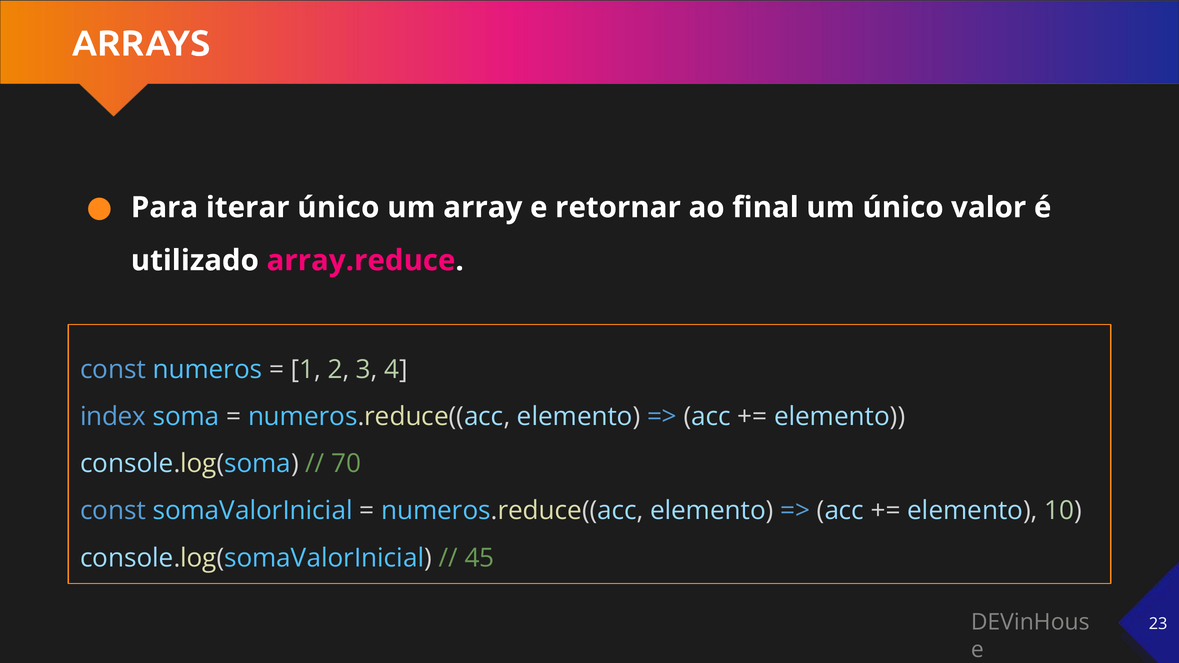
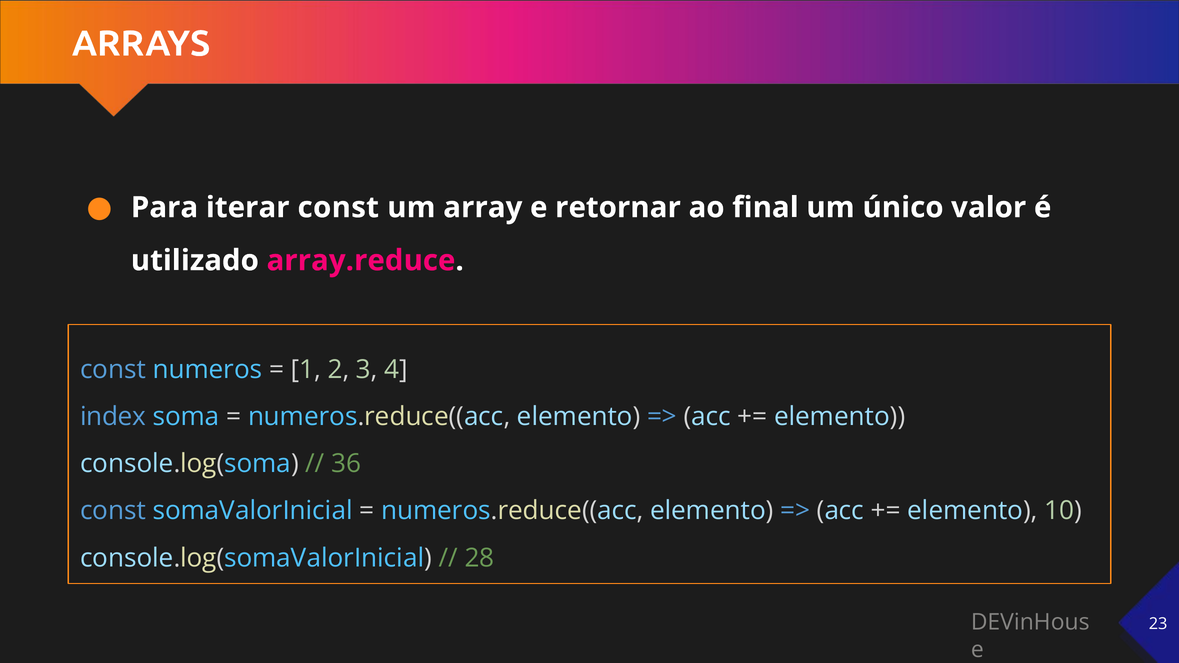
iterar único: único -> const
70: 70 -> 36
45: 45 -> 28
